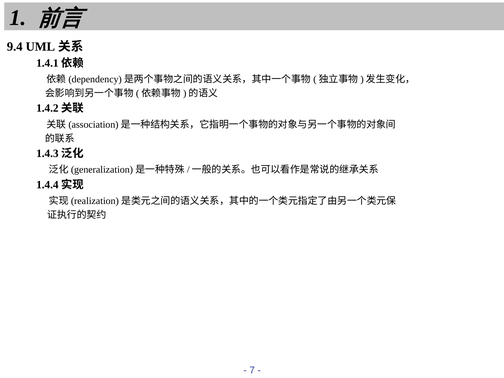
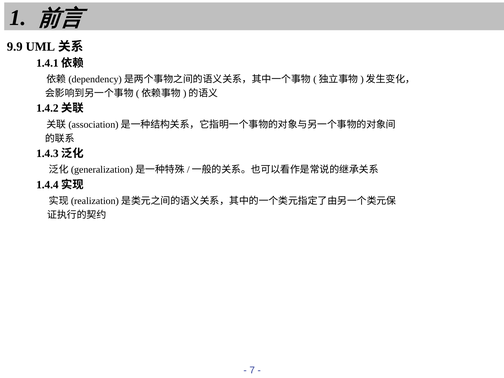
9.4: 9.4 -> 9.9
